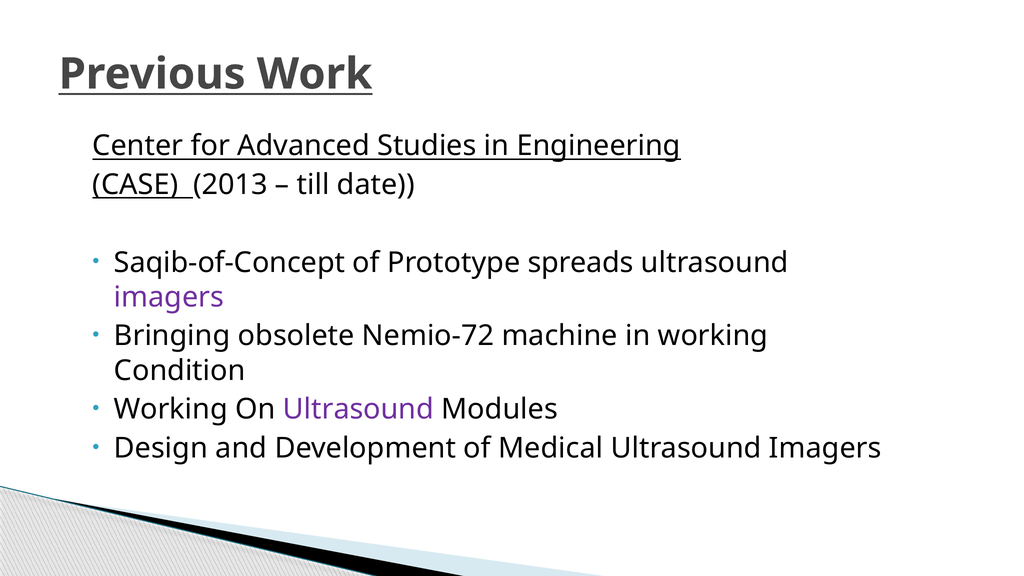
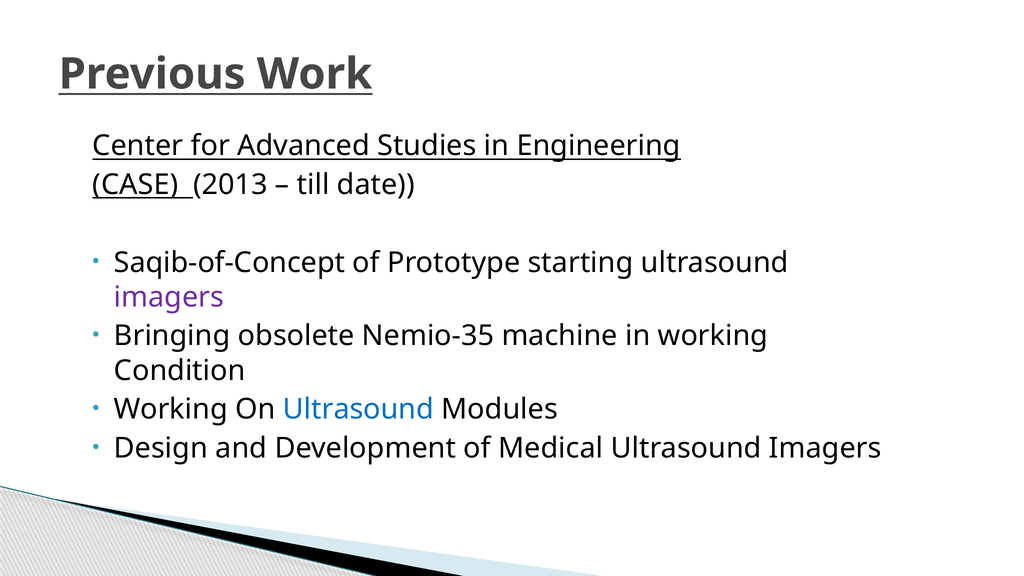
spreads: spreads -> starting
Nemio-72: Nemio-72 -> Nemio-35
Ultrasound at (358, 409) colour: purple -> blue
